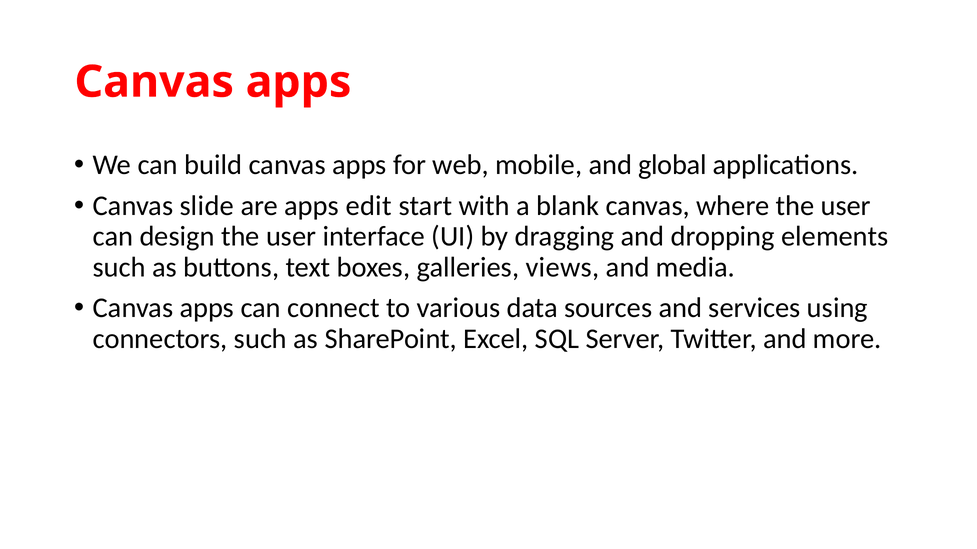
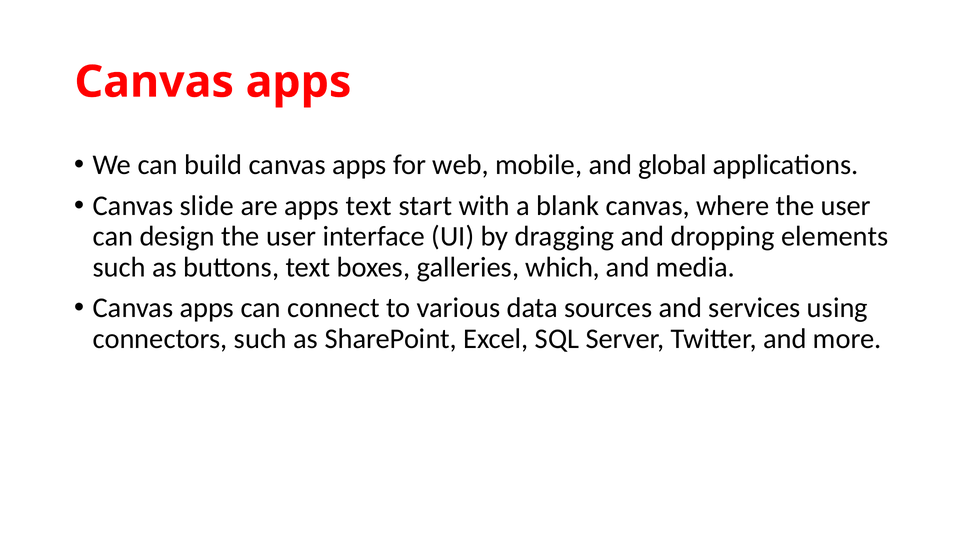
apps edit: edit -> text
views: views -> which
